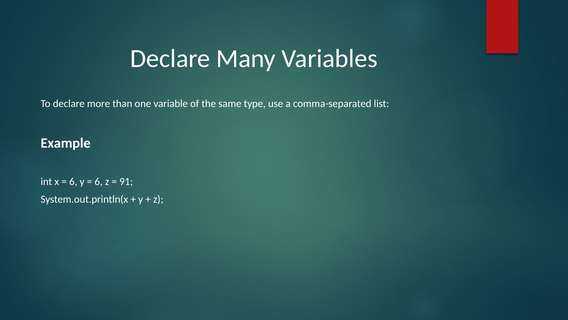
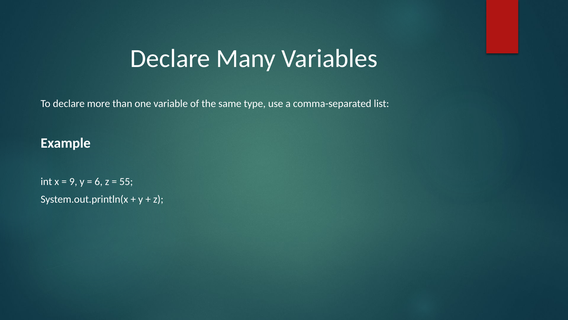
6 at (73, 182): 6 -> 9
91: 91 -> 55
